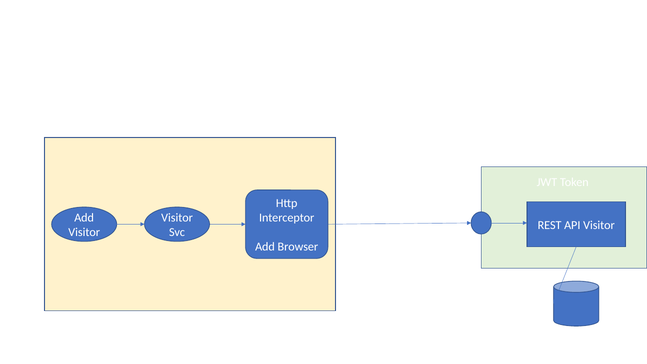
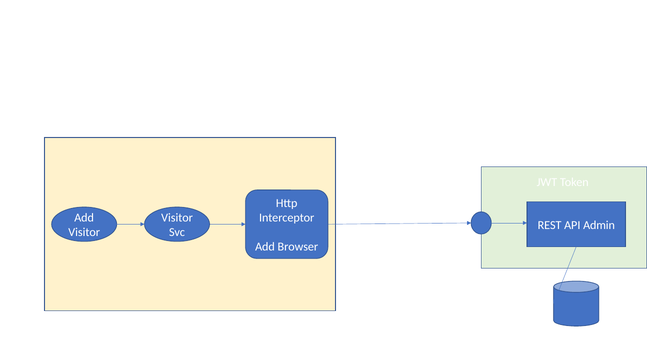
API Visitor: Visitor -> Admin
